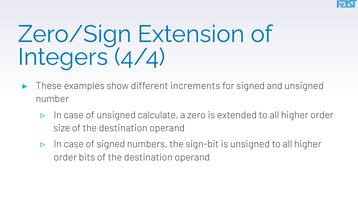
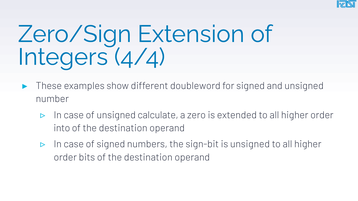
increments: increments -> doubleword
size: size -> into
